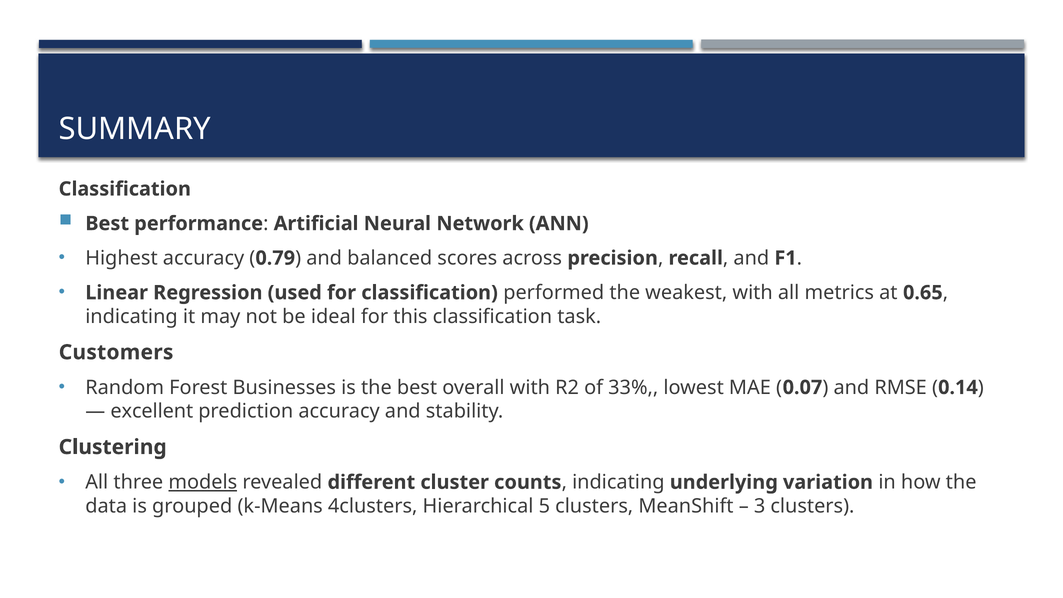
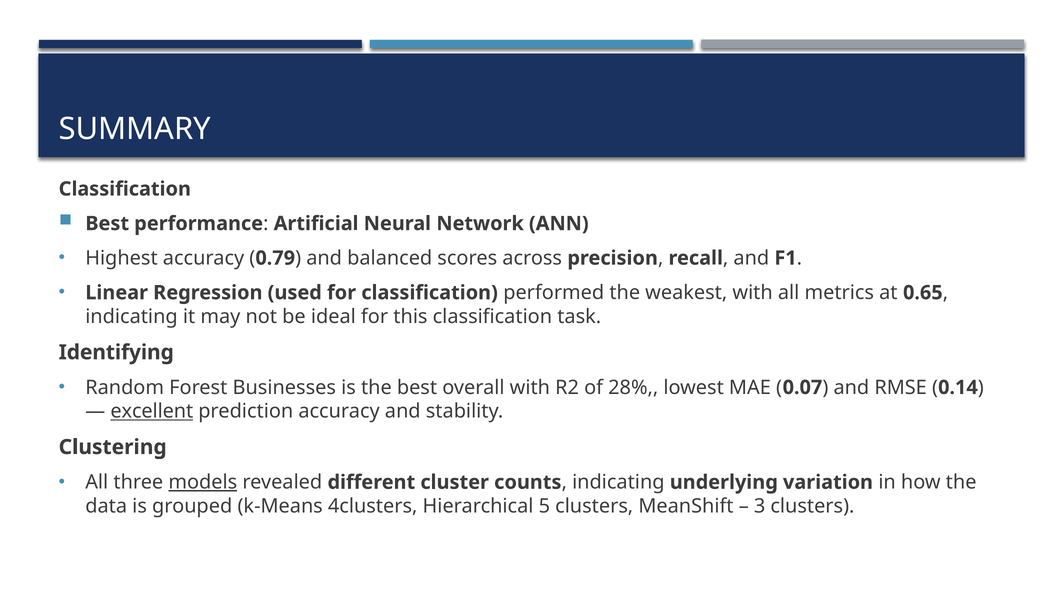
Customers: Customers -> Identifying
33%: 33% -> 28%
excellent underline: none -> present
